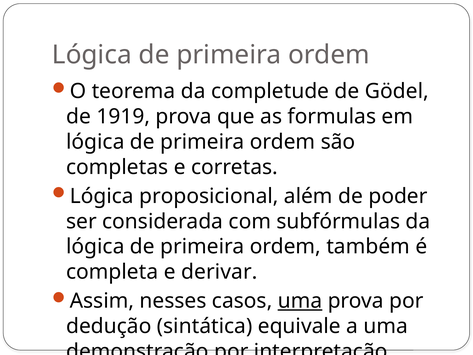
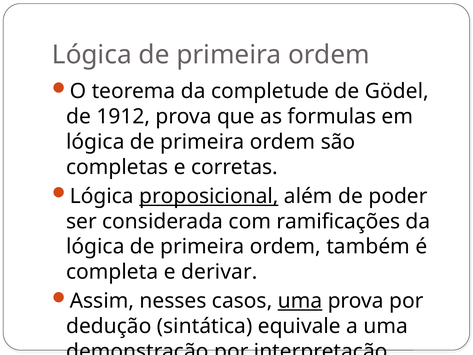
1919: 1919 -> 1912
proposicional underline: none -> present
subfórmulas: subfórmulas -> ramificações
